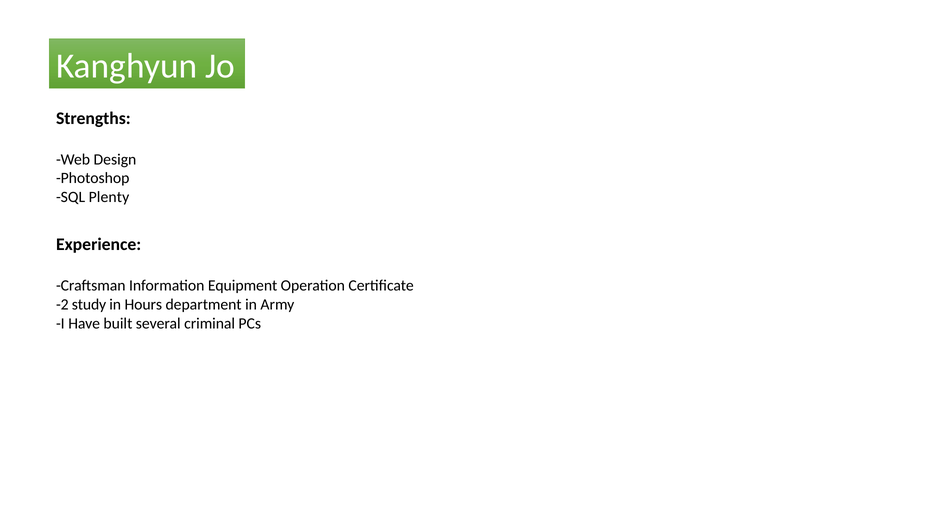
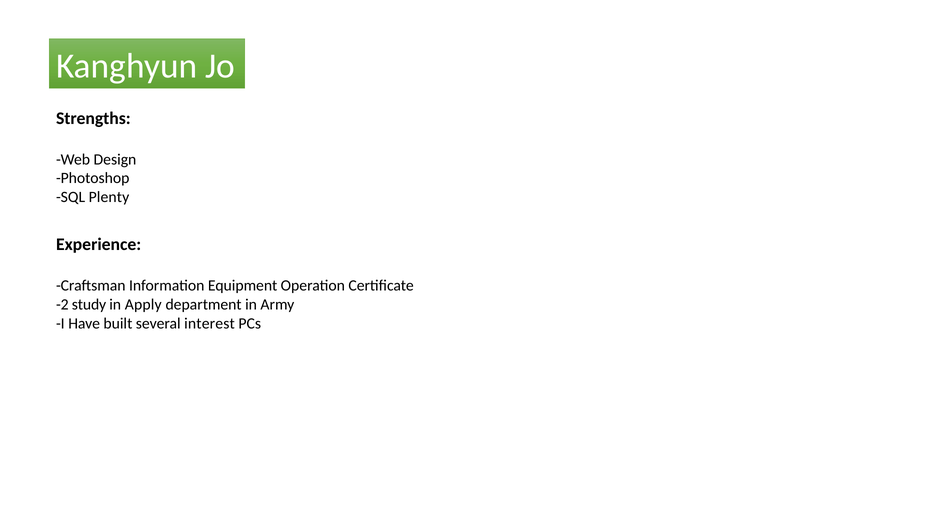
Hours: Hours -> Apply
criminal: criminal -> interest
